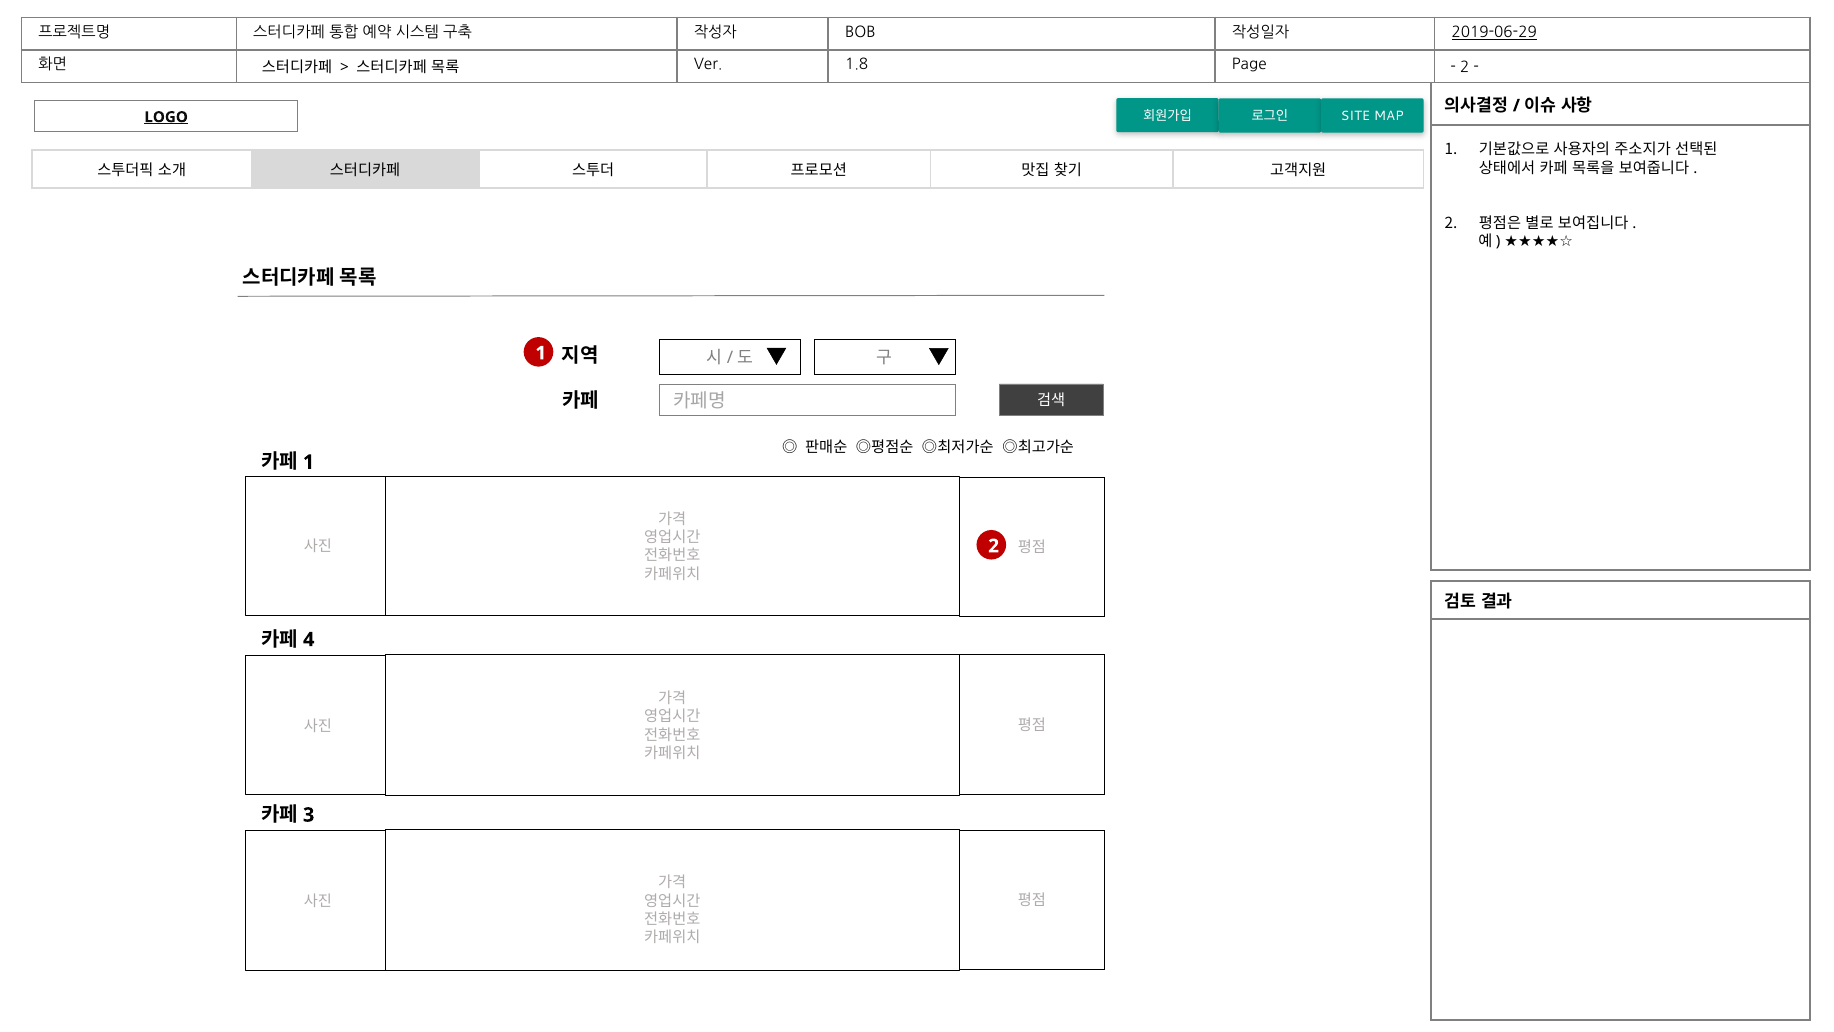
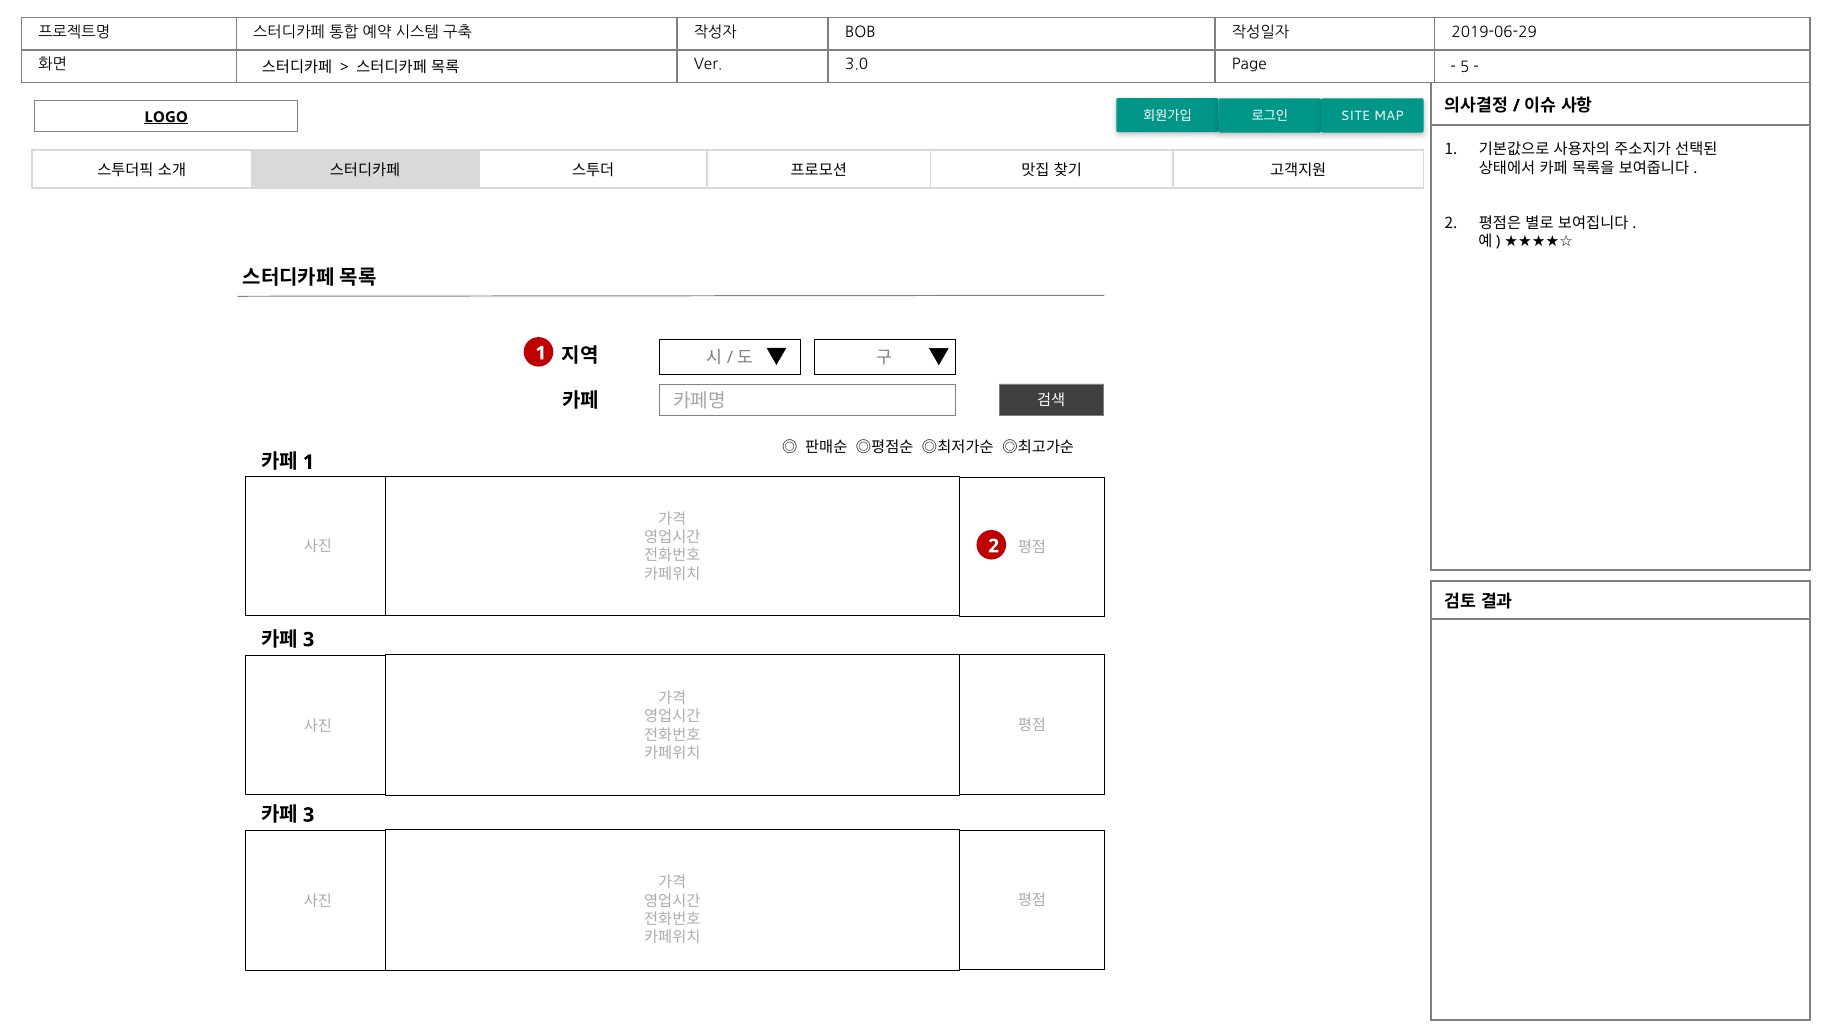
2019-06-29 underline: present -> none
1.8: 1.8 -> 3.0
2 at (1465, 67): 2 -> 5
4 at (309, 639): 4 -> 3
